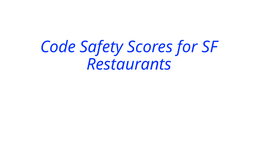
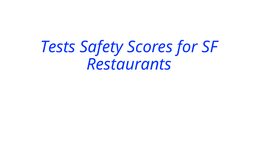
Code: Code -> Tests
